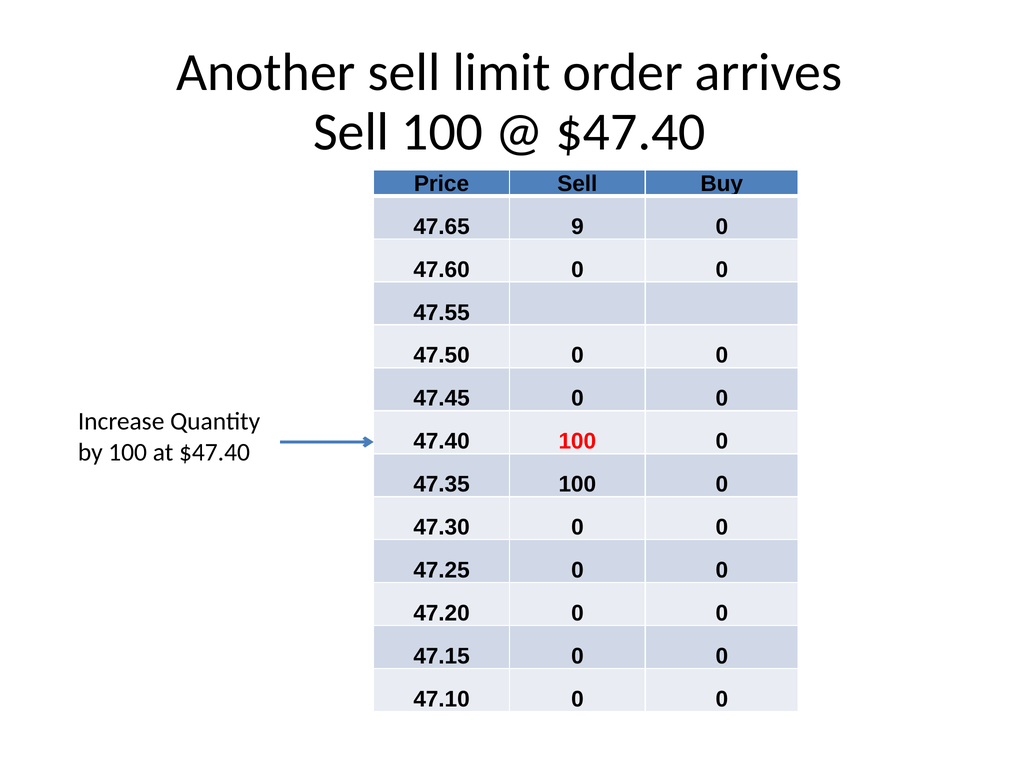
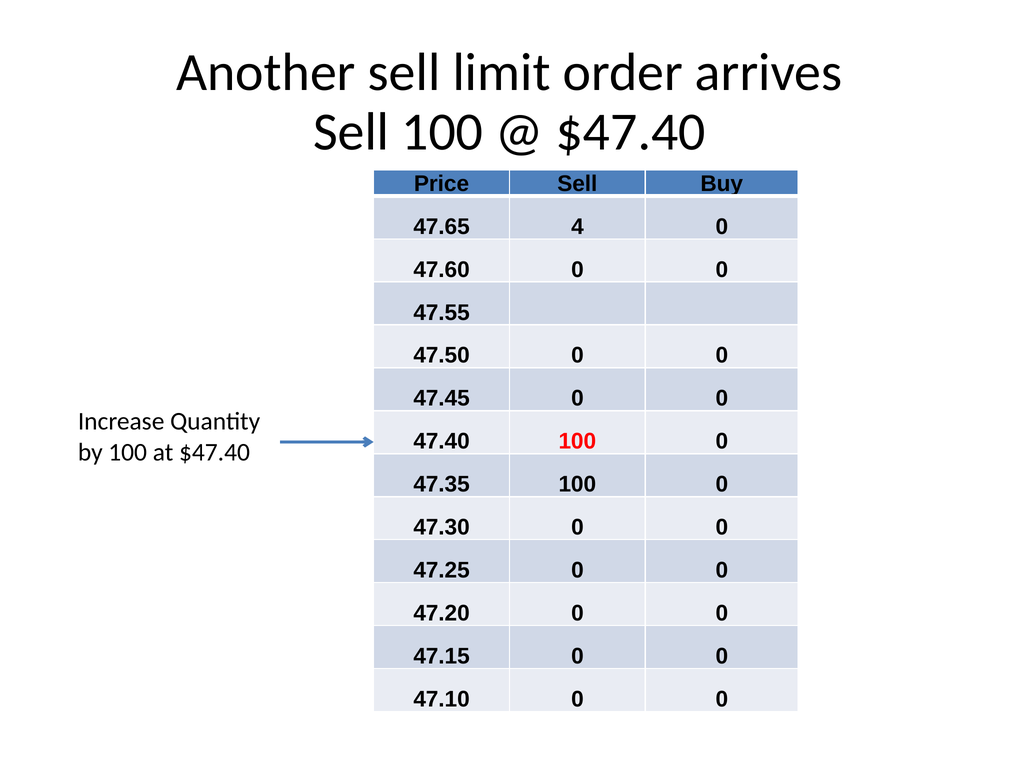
9: 9 -> 4
